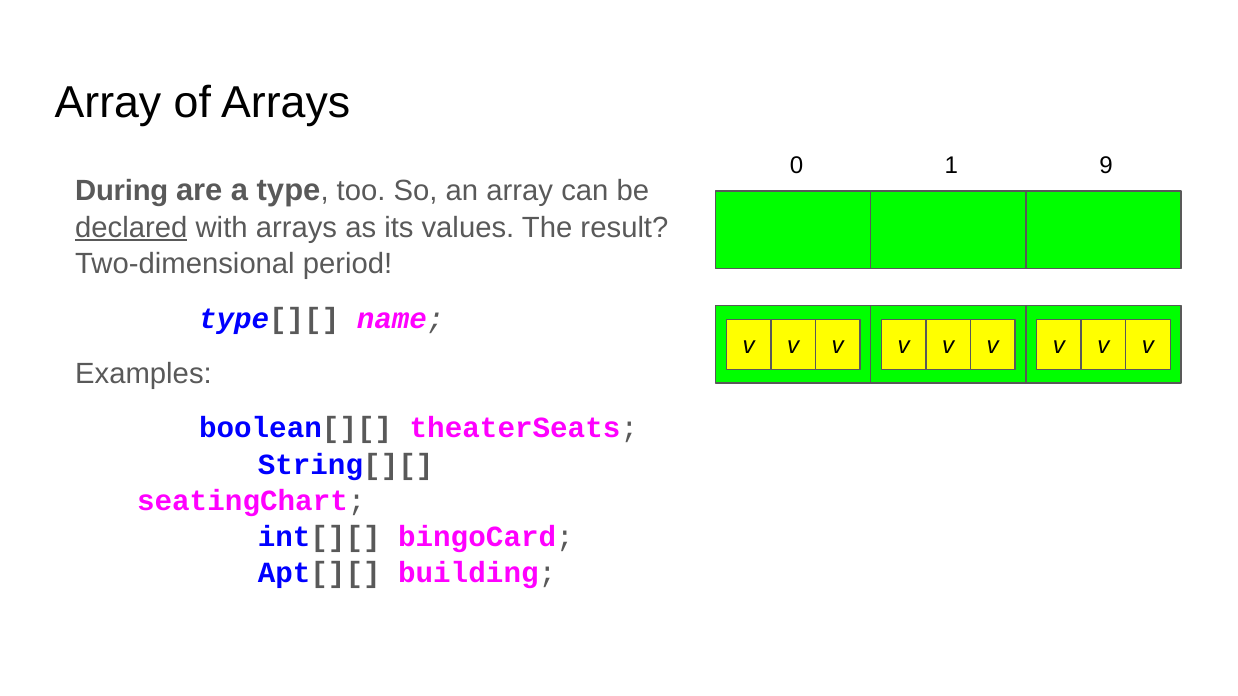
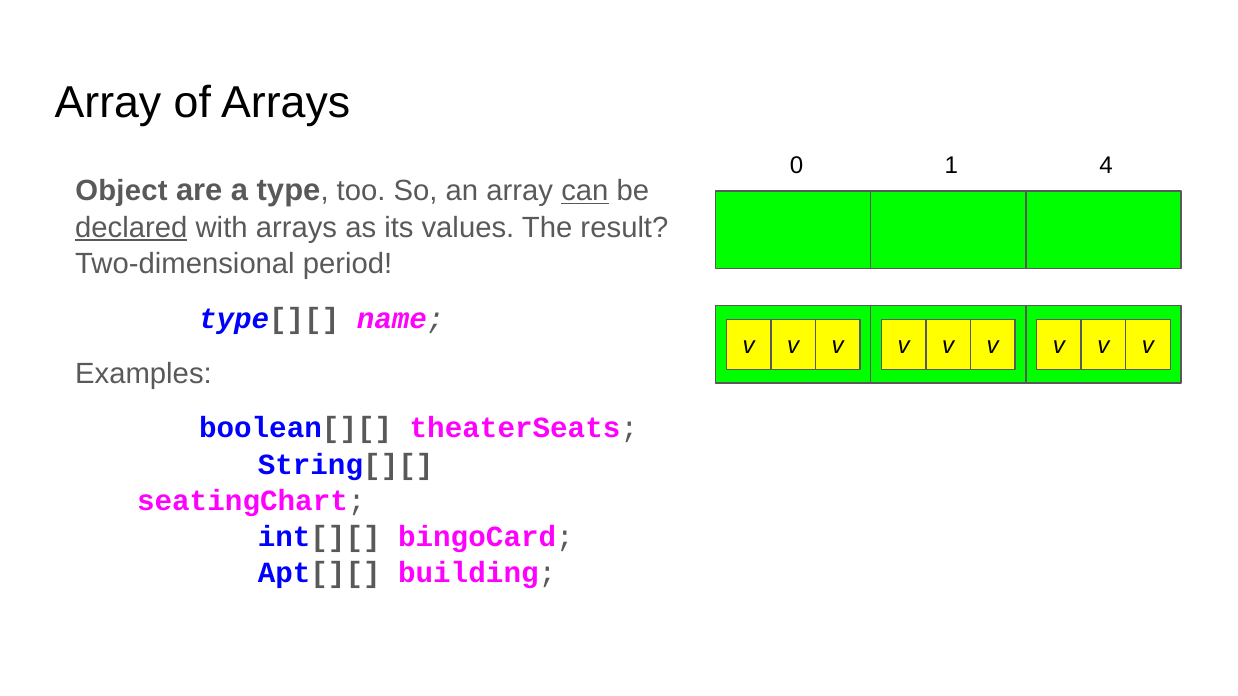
9: 9 -> 4
During: During -> Object
can underline: none -> present
